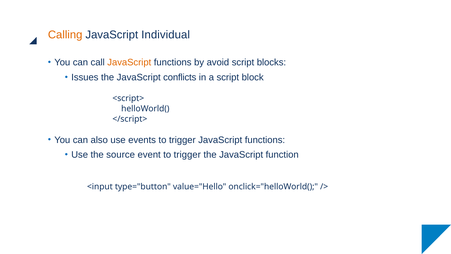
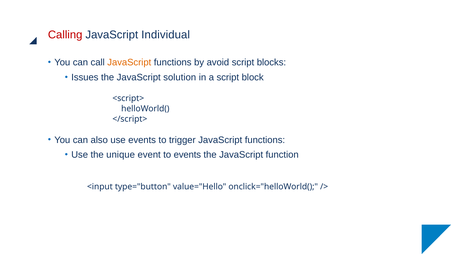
Calling colour: orange -> red
conflicts: conflicts -> solution
source: source -> unique
event to trigger: trigger -> events
